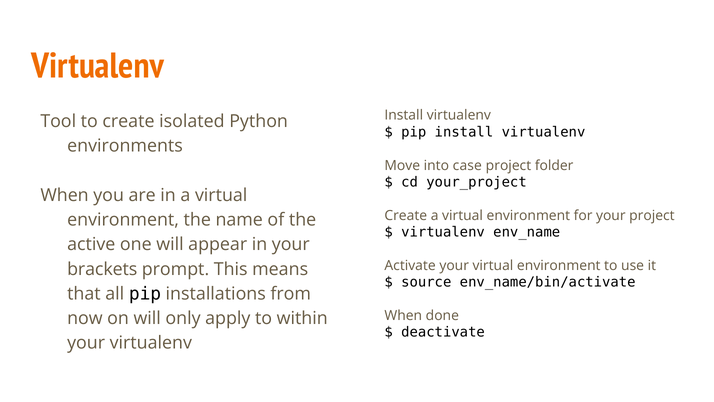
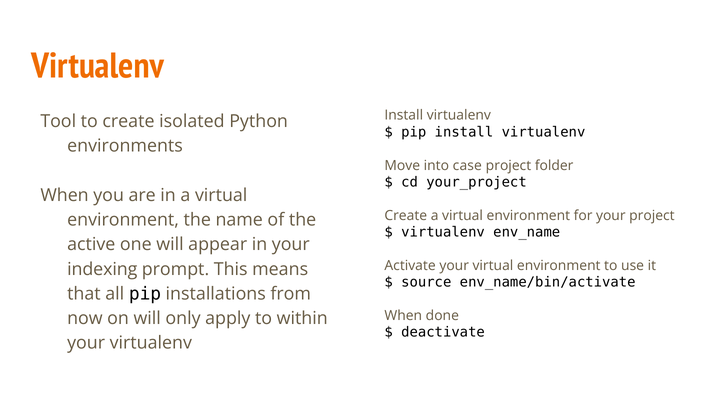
brackets: brackets -> indexing
